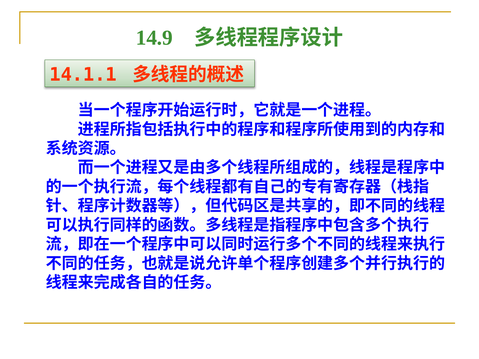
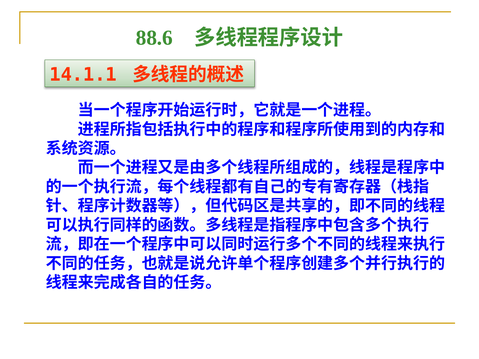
14.9: 14.9 -> 88.6
